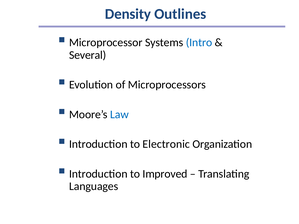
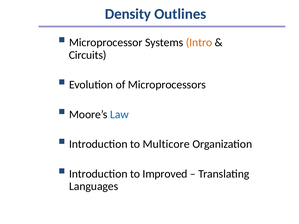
Intro colour: blue -> orange
Several: Several -> Circuits
Electronic: Electronic -> Multicore
